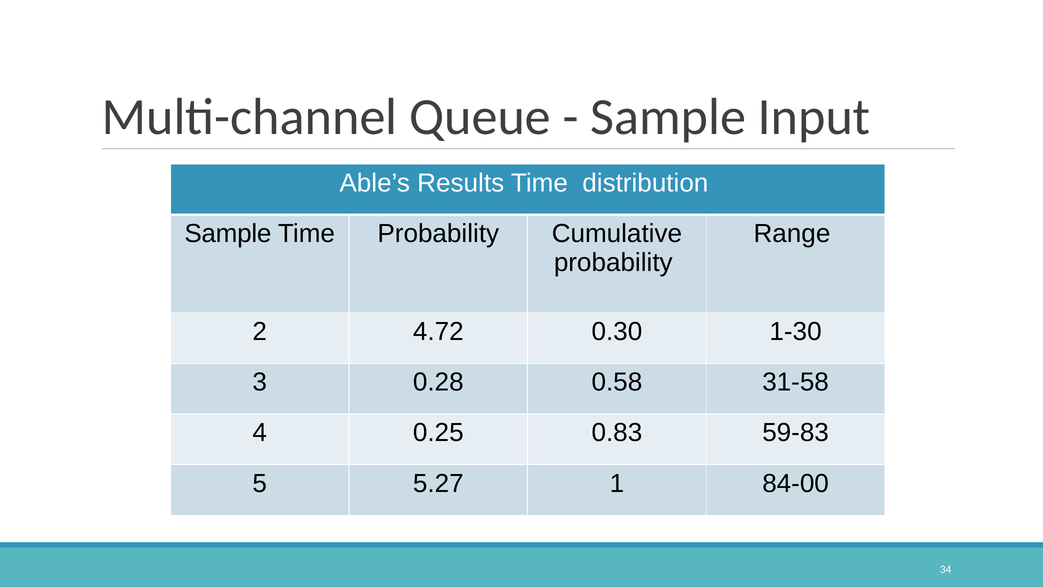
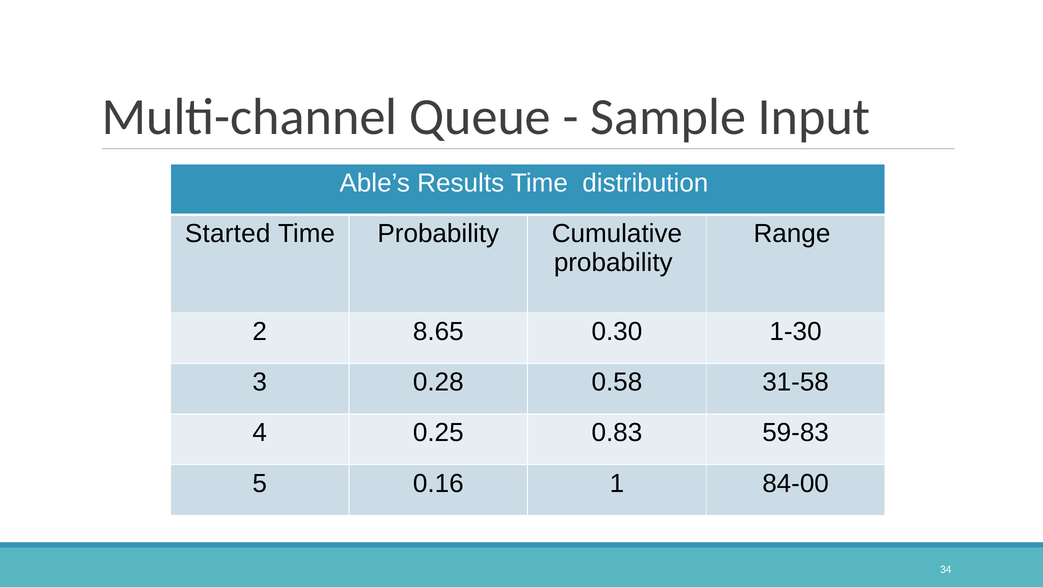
Sample at (228, 233): Sample -> Started
4.72: 4.72 -> 8.65
5.27: 5.27 -> 0.16
